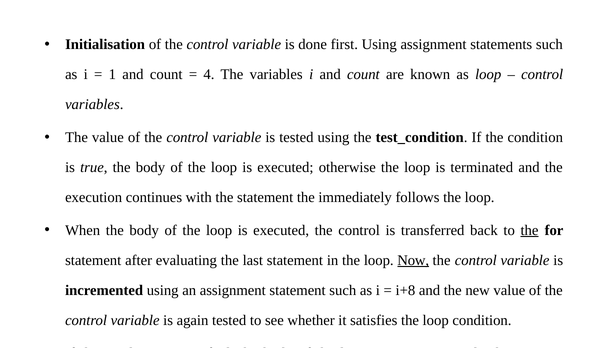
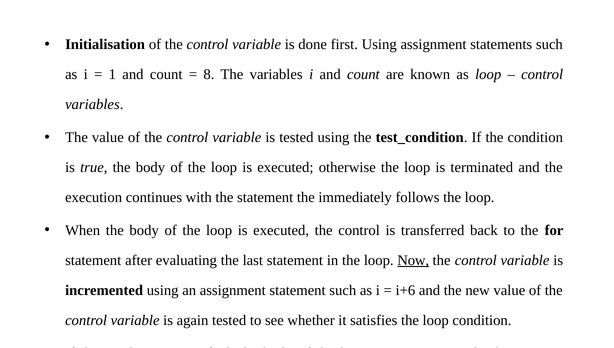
4: 4 -> 8
the at (529, 230) underline: present -> none
i+8: i+8 -> i+6
